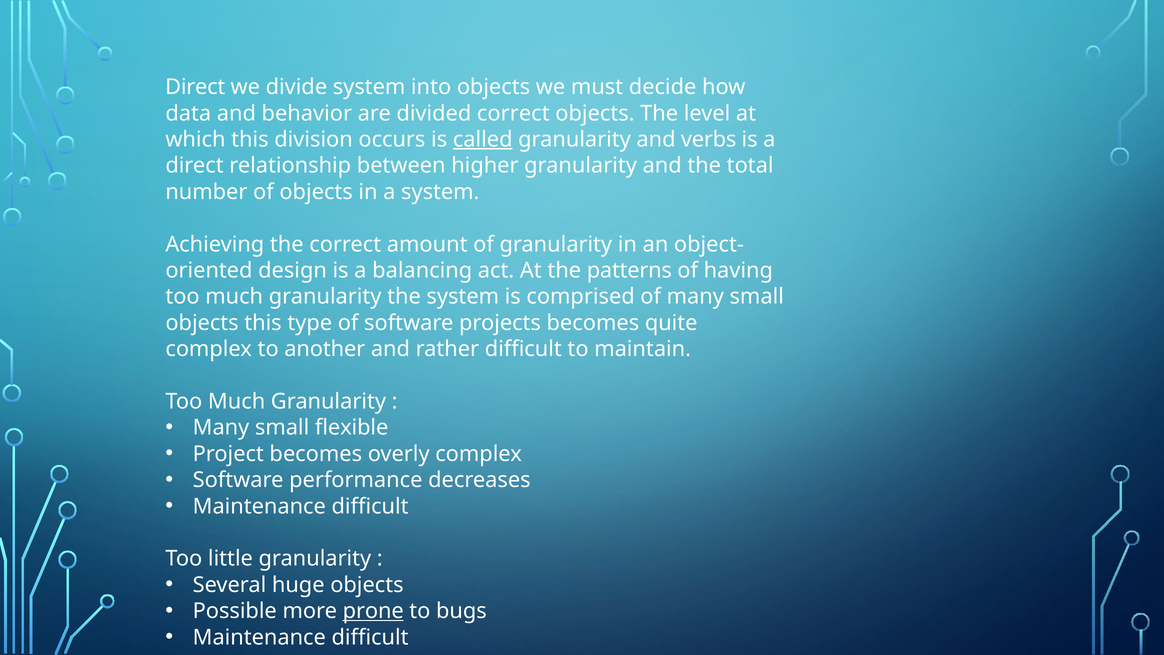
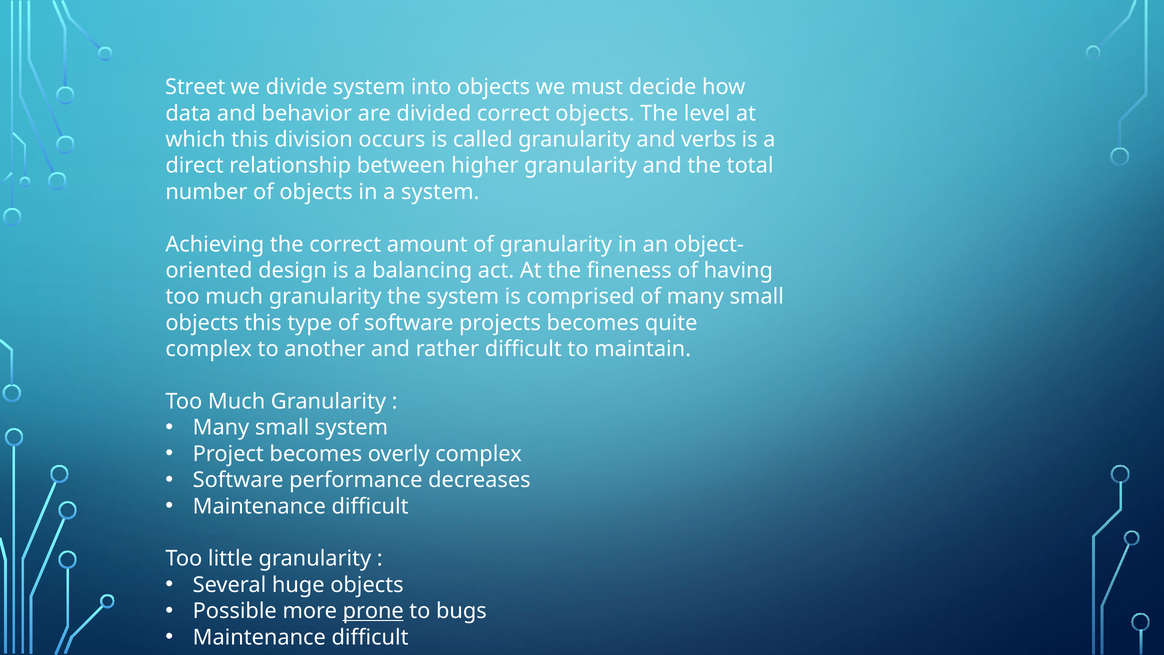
Direct at (195, 87): Direct -> Street
called underline: present -> none
patterns: patterns -> fineness
small flexible: flexible -> system
